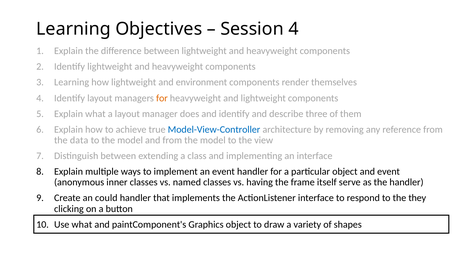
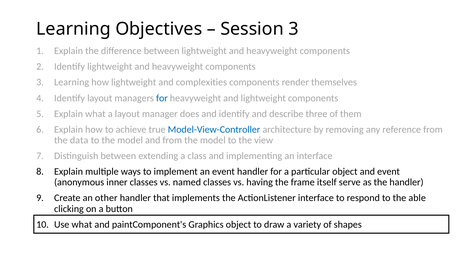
Session 4: 4 -> 3
environment: environment -> complexities
for at (162, 98) colour: orange -> blue
could: could -> other
they: they -> able
